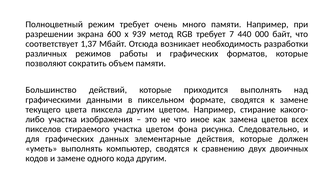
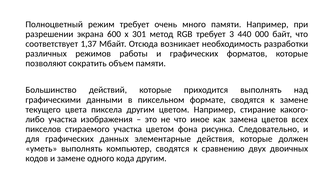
939: 939 -> 301
7: 7 -> 3
